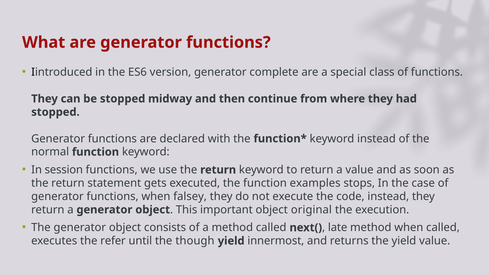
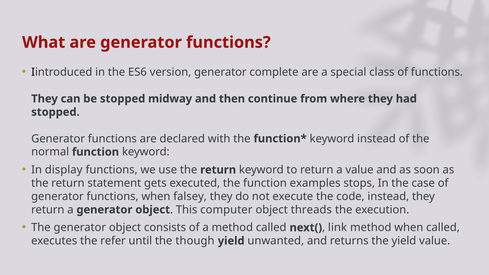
session: session -> display
important: important -> computer
original: original -> threads
late: late -> link
innermost: innermost -> unwanted
